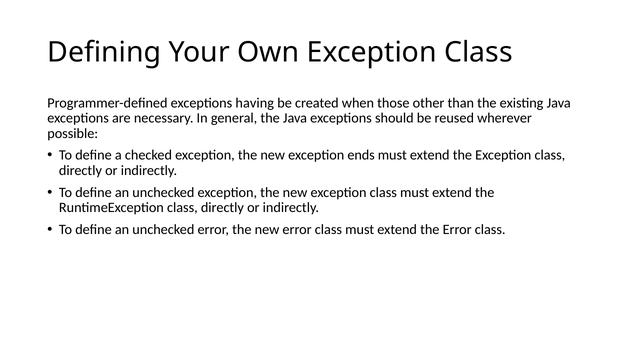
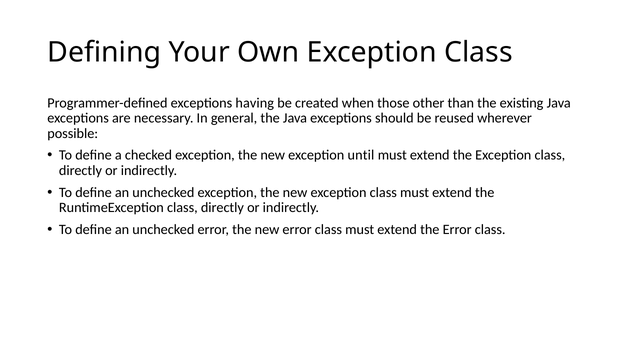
ends: ends -> until
